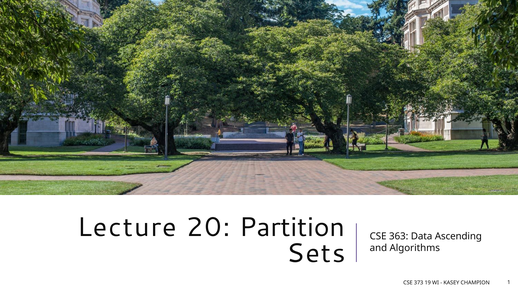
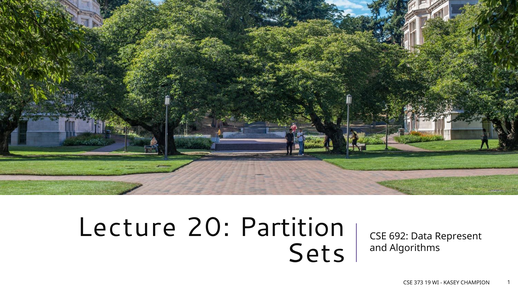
363: 363 -> 692
Ascending: Ascending -> Represent
